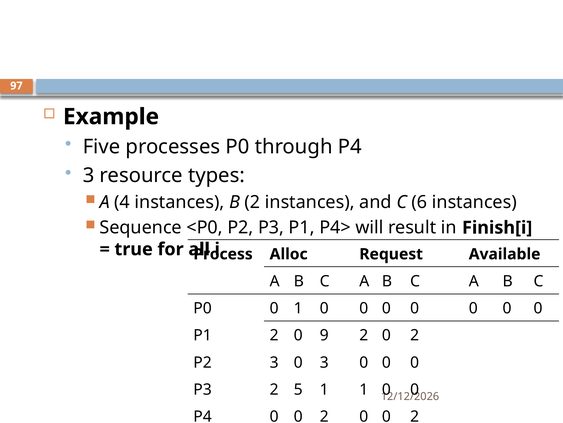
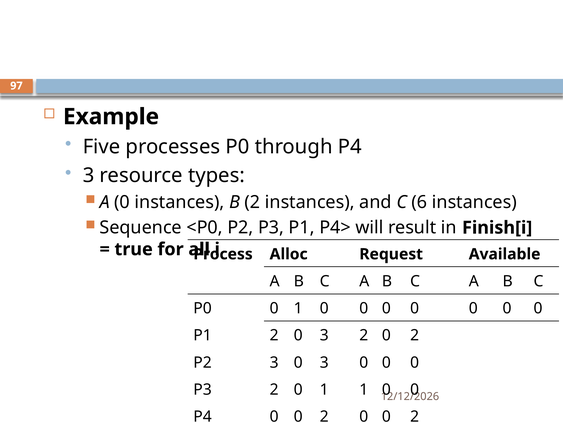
A 4: 4 -> 0
2 0 9: 9 -> 3
P3 2 5: 5 -> 0
